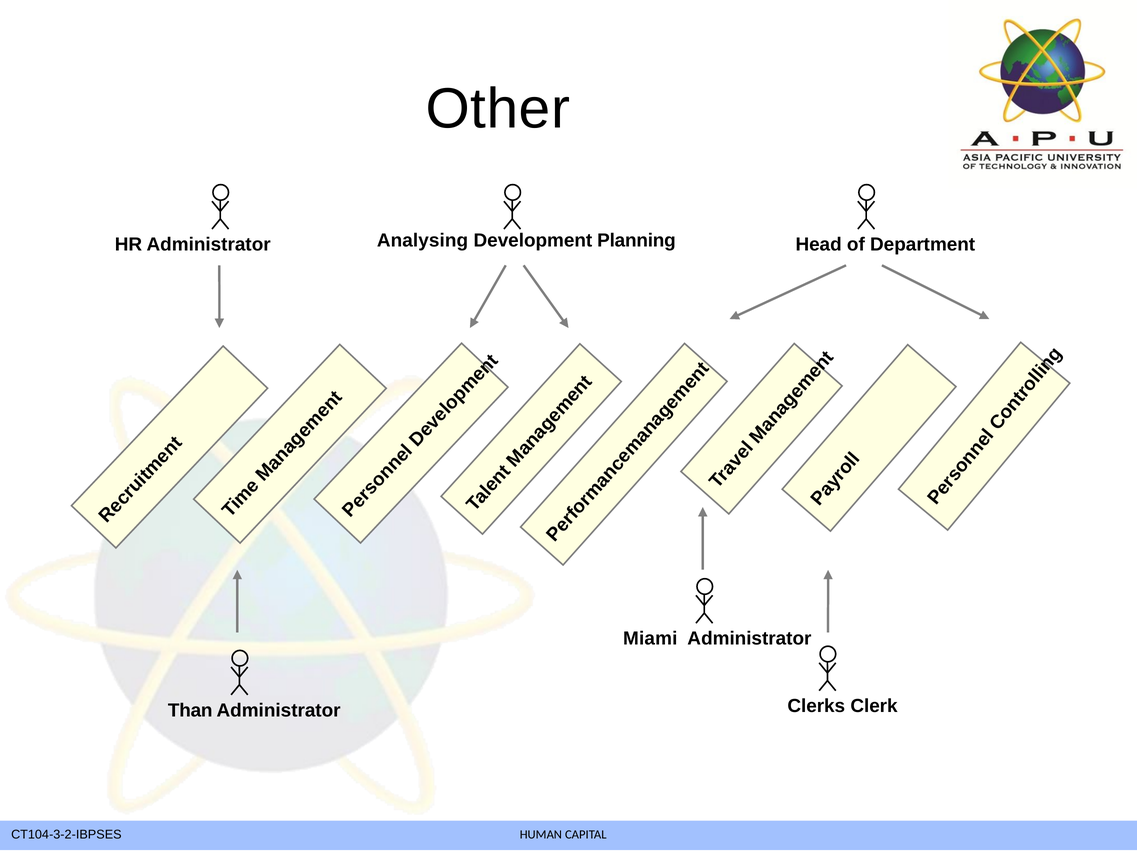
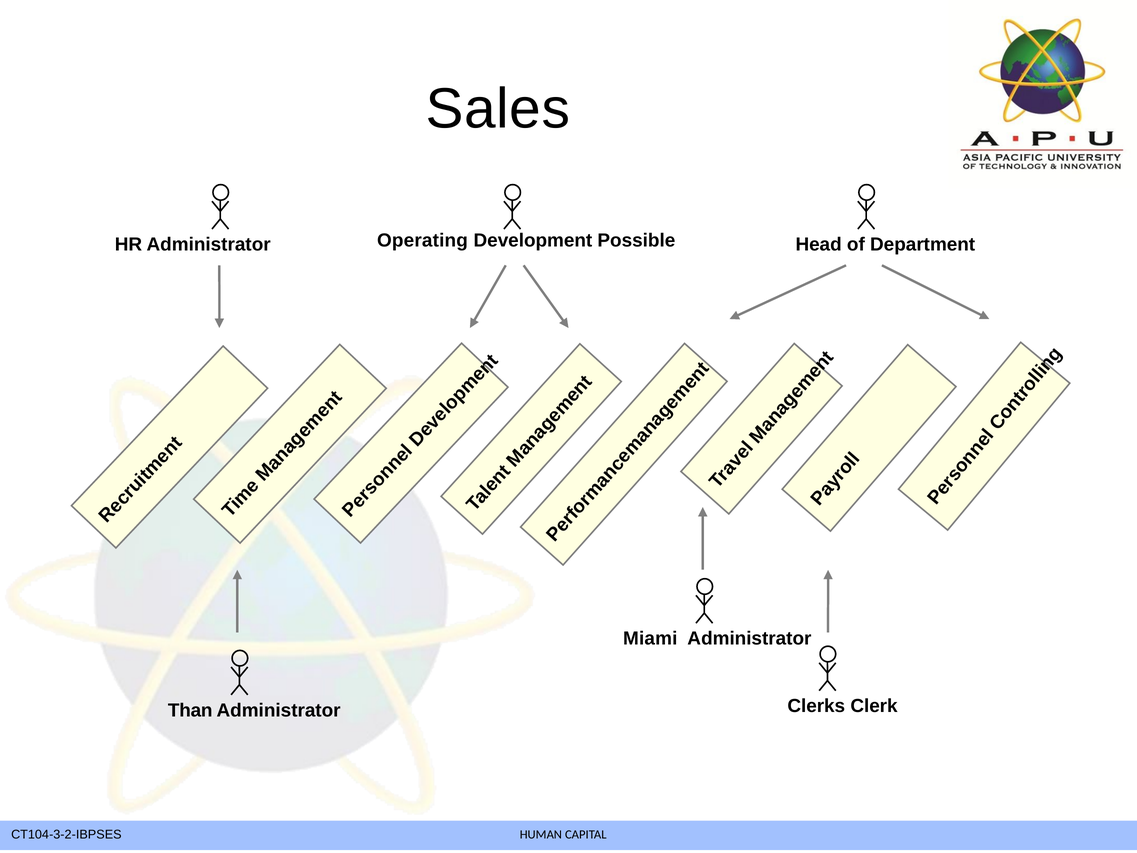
Other: Other -> Sales
Analysing: Analysing -> Operating
Planning: Planning -> Possible
